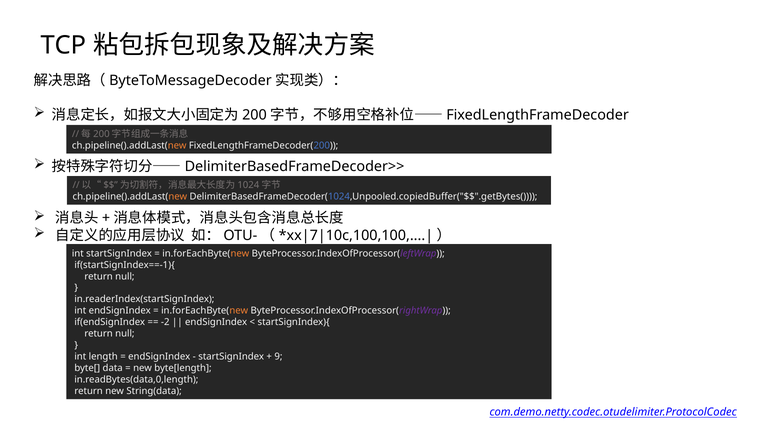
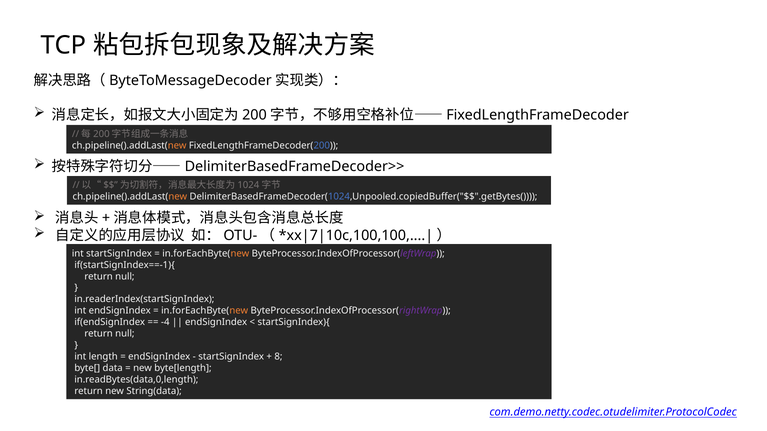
-2: -2 -> -4
9: 9 -> 8
